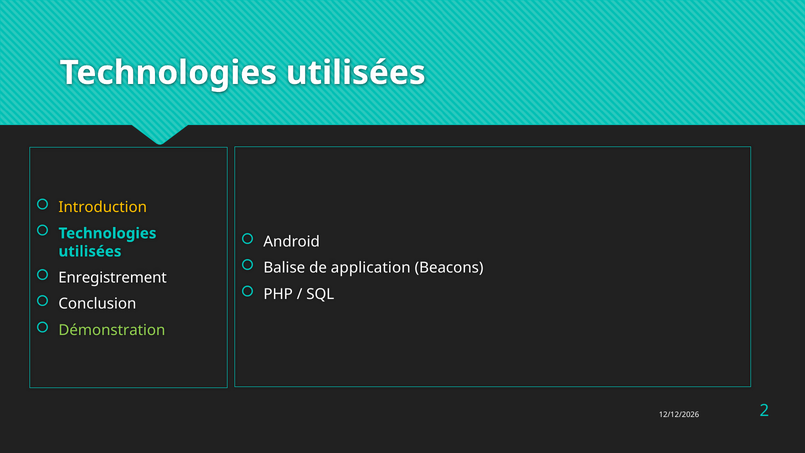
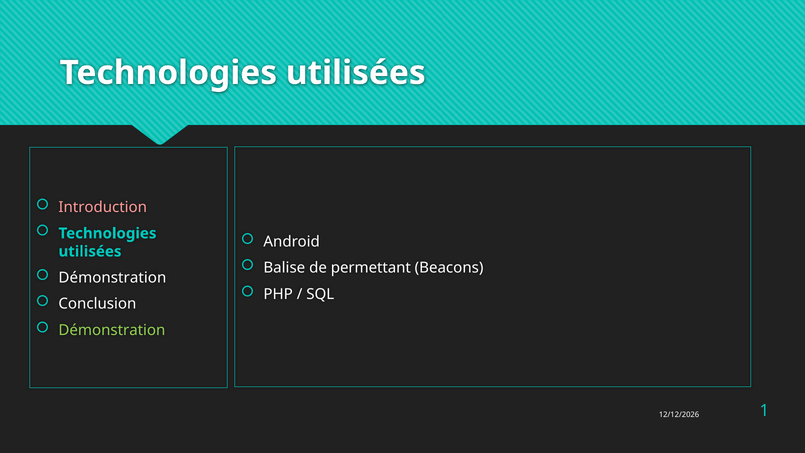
Introduction colour: yellow -> pink
application: application -> permettant
Enregistrement at (113, 278): Enregistrement -> Démonstration
2: 2 -> 1
